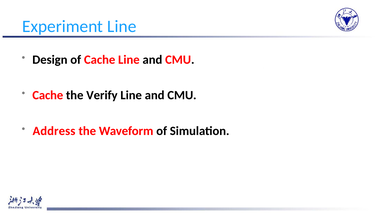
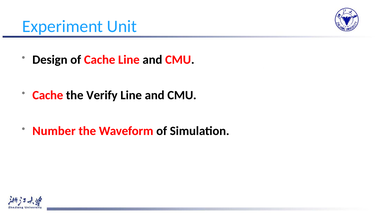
Experiment Line: Line -> Unit
Address: Address -> Number
